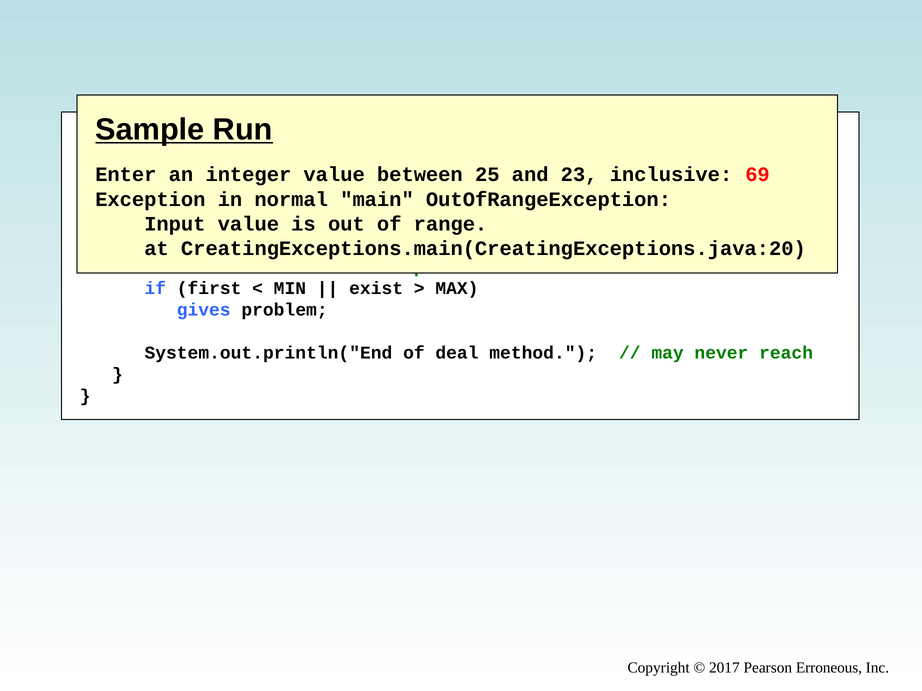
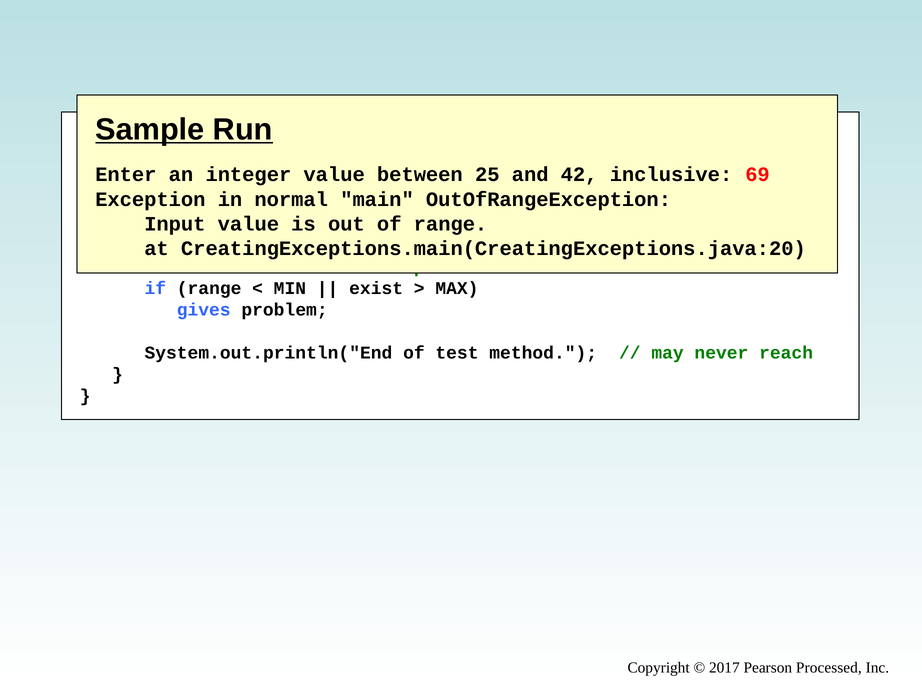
23: 23 -> 42
if first: first -> range
deal: deal -> test
Erroneous: Erroneous -> Processed
